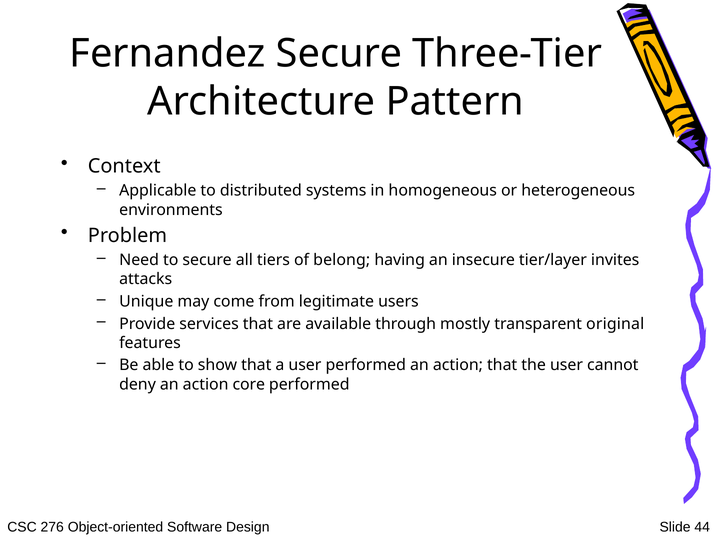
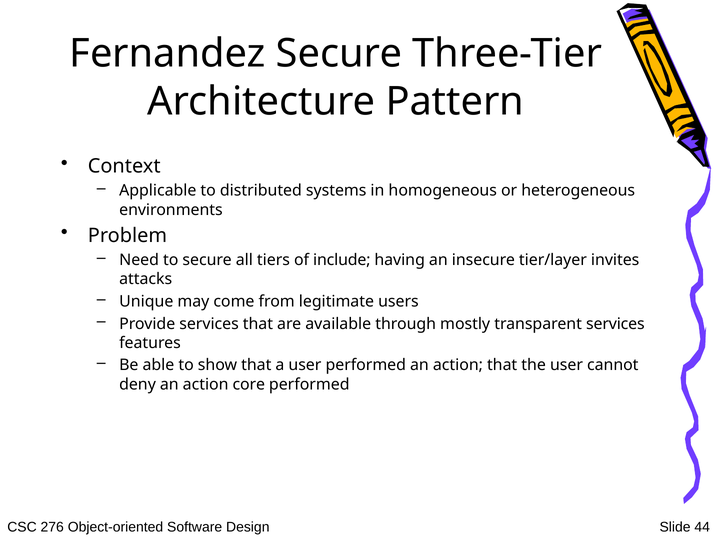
belong: belong -> include
transparent original: original -> services
